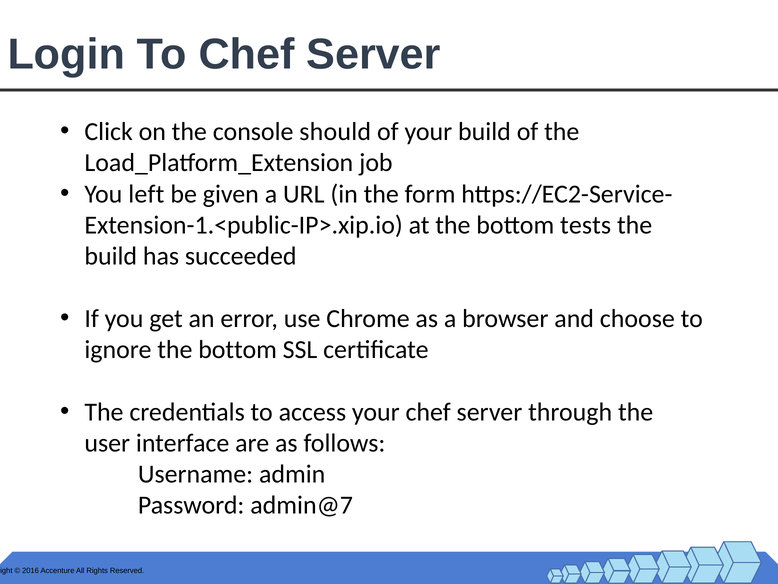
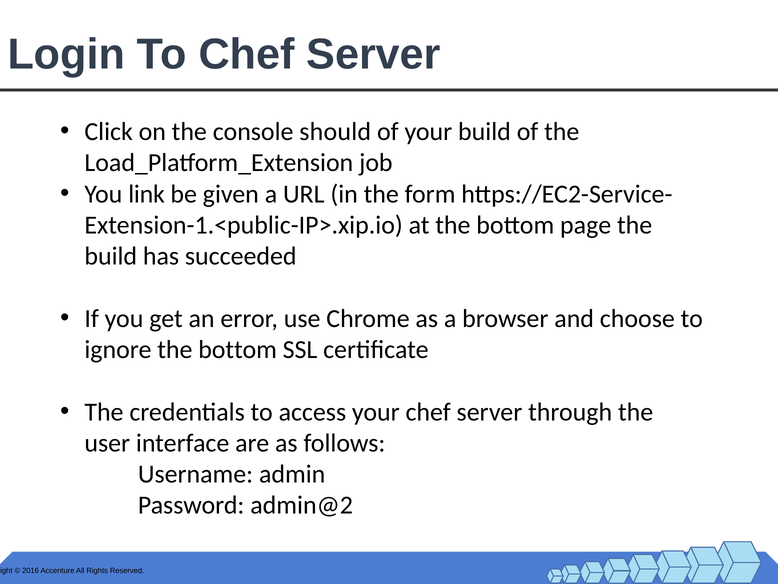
left: left -> link
tests: tests -> page
admin@7: admin@7 -> admin@2
